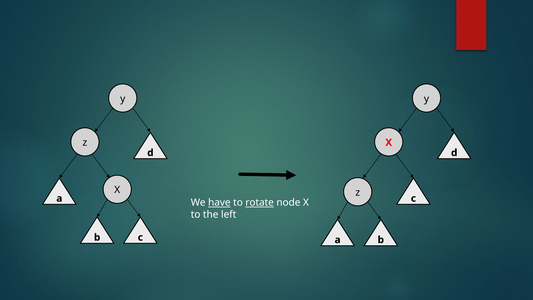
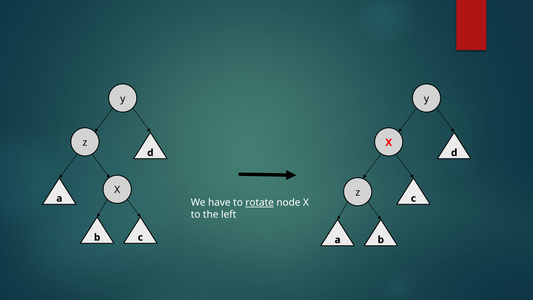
have underline: present -> none
